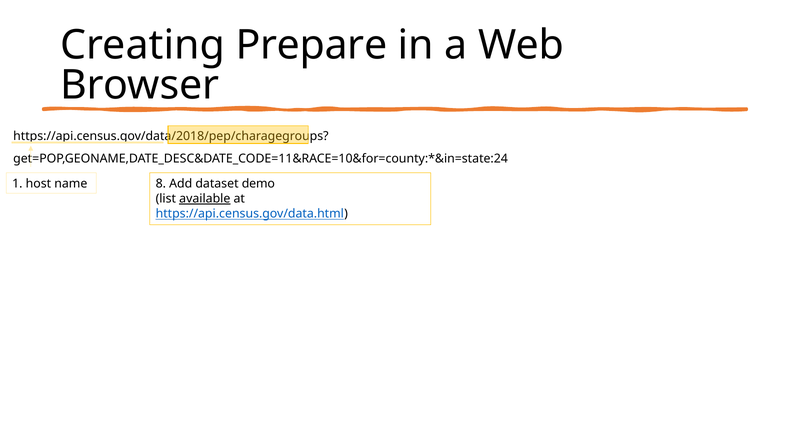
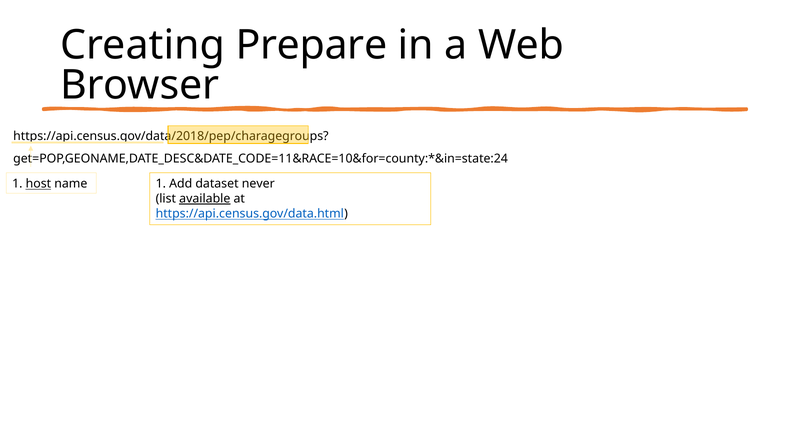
host underline: none -> present
name 8: 8 -> 1
demo: demo -> never
